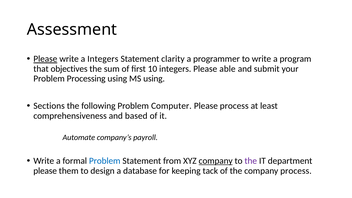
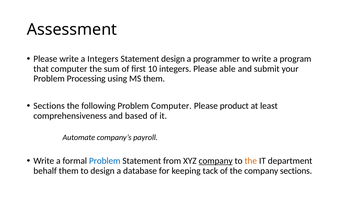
Please at (45, 59) underline: present -> none
Statement clarity: clarity -> design
that objectives: objectives -> computer
MS using: using -> them
Please process: process -> product
the at (251, 161) colour: purple -> orange
please at (45, 171): please -> behalf
company process: process -> sections
